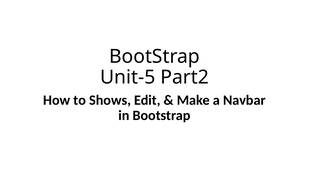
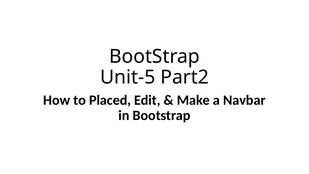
Shows: Shows -> Placed
